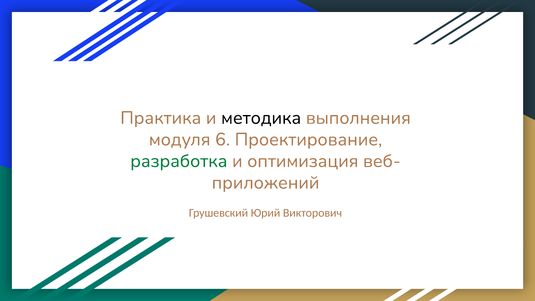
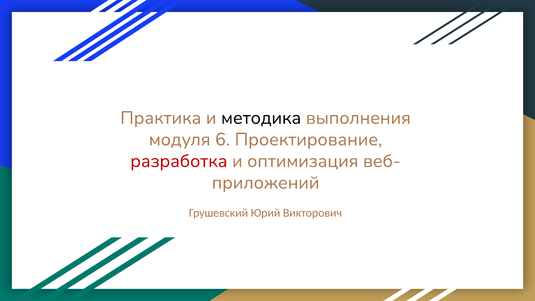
разработка colour: green -> red
